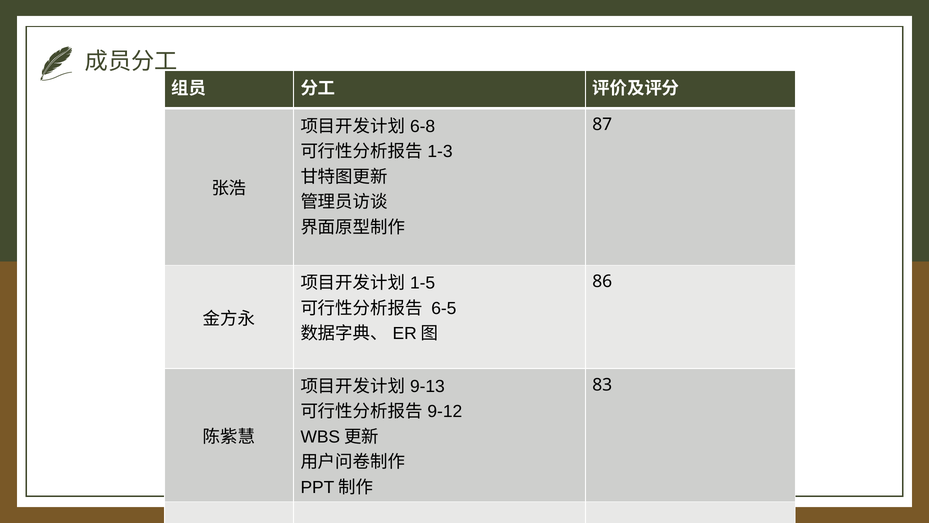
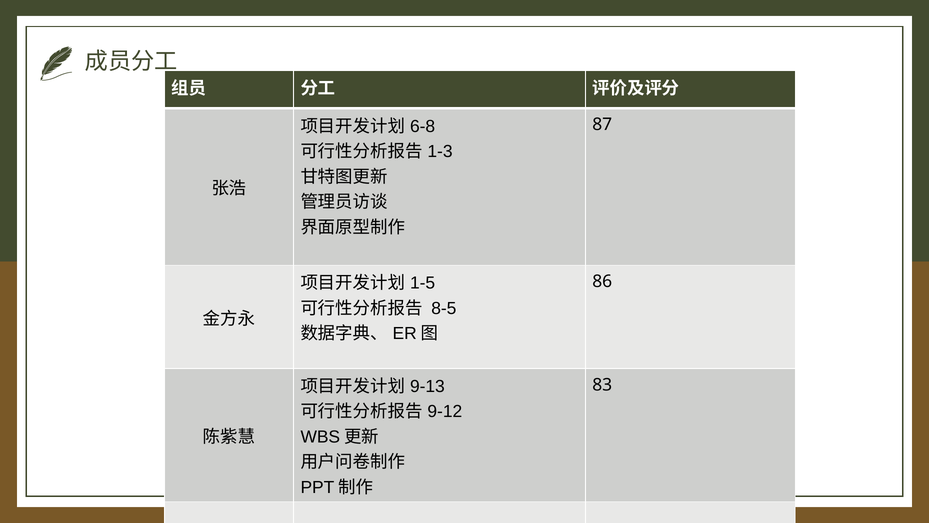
6-5: 6-5 -> 8-5
